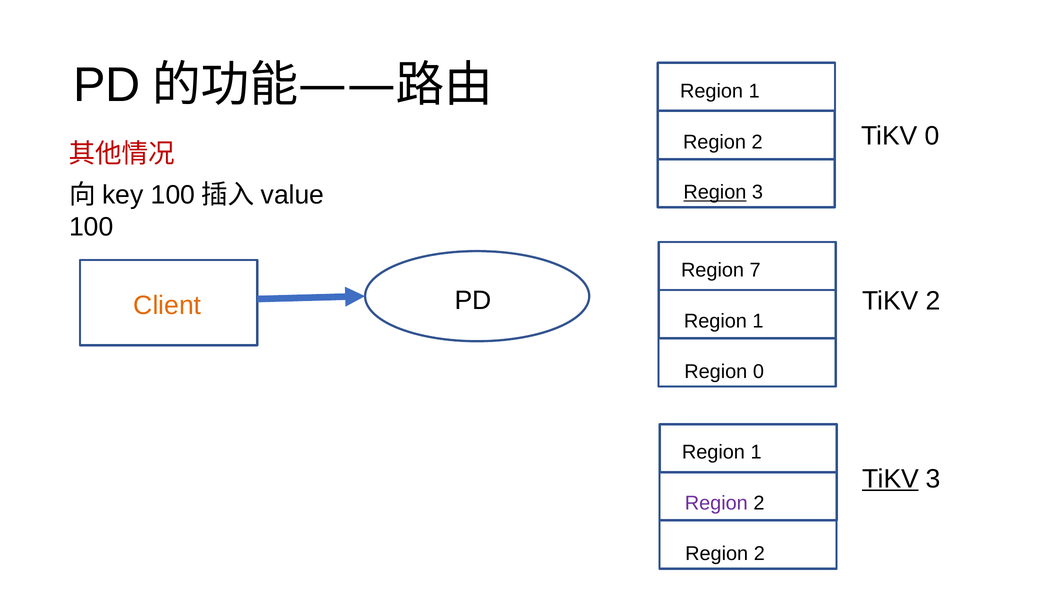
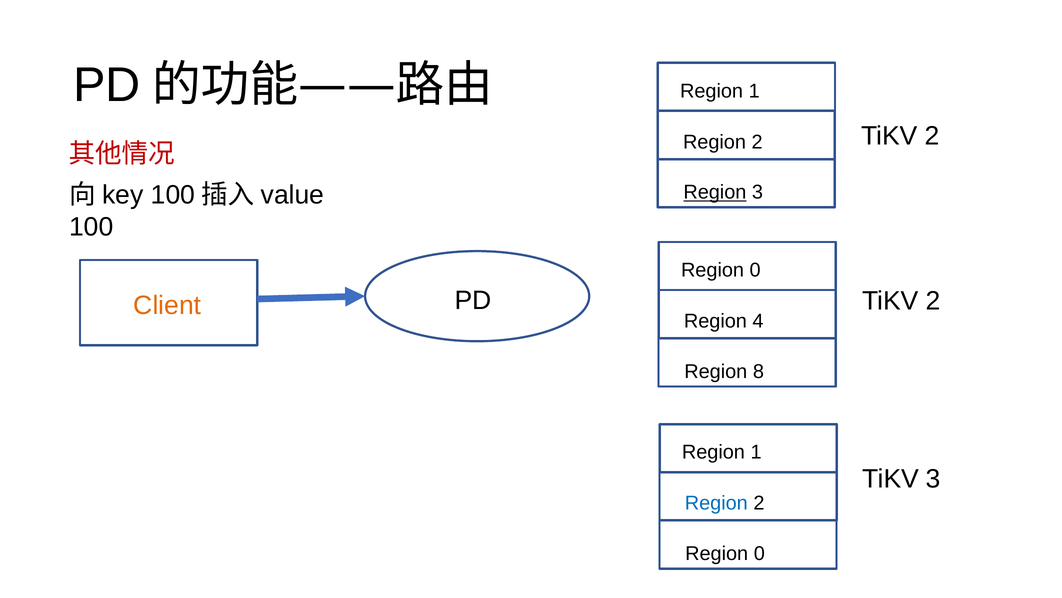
0 at (932, 136): 0 -> 2
7 at (755, 270): 7 -> 0
1 at (758, 321): 1 -> 4
Region 0: 0 -> 8
TiKV at (890, 478) underline: present -> none
Region at (716, 503) colour: purple -> blue
2 at (759, 553): 2 -> 0
